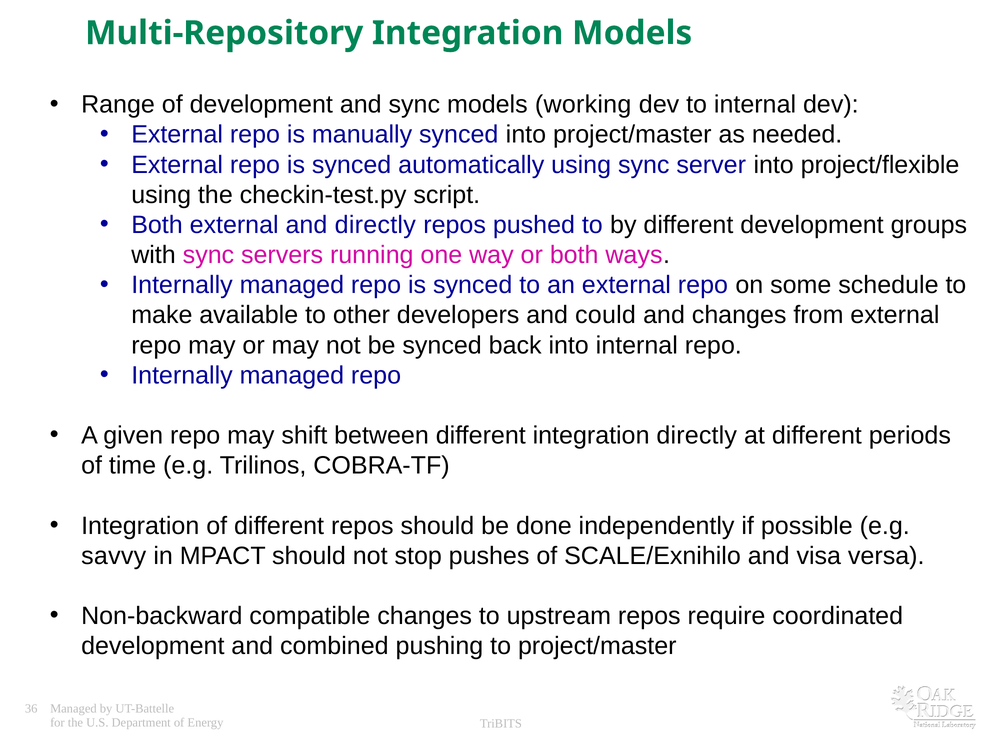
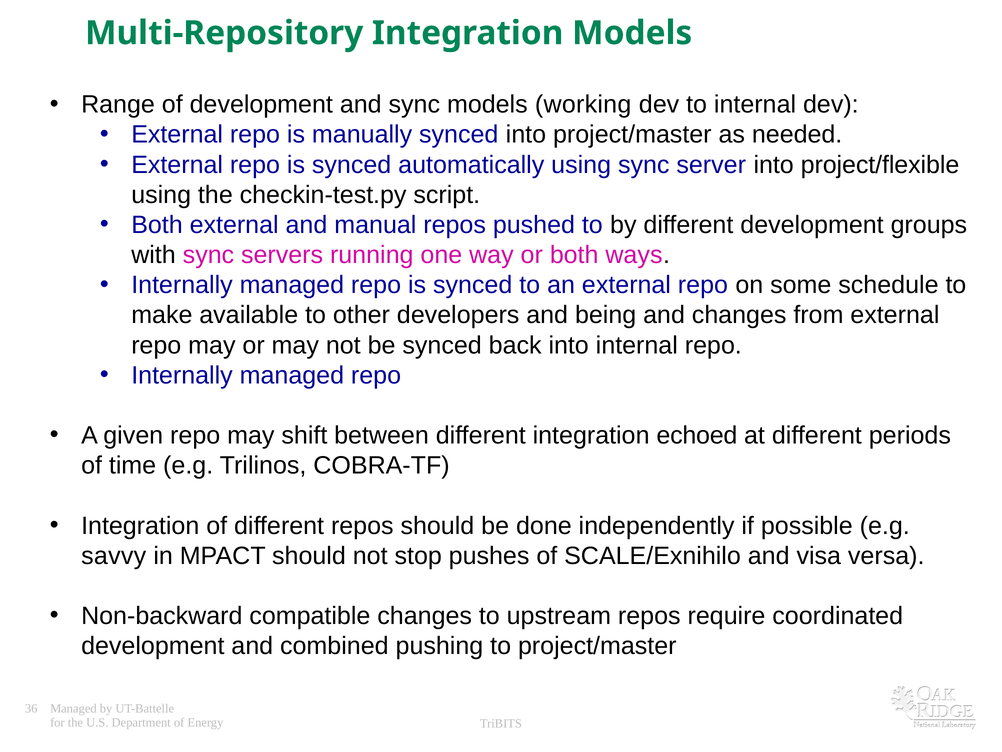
and directly: directly -> manual
could: could -> being
integration directly: directly -> echoed
